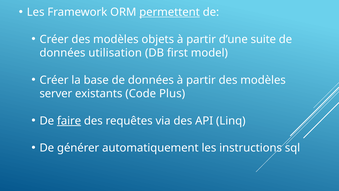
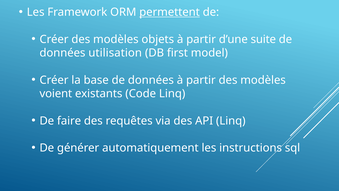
server: server -> voient
Code Plus: Plus -> Linq
faire underline: present -> none
